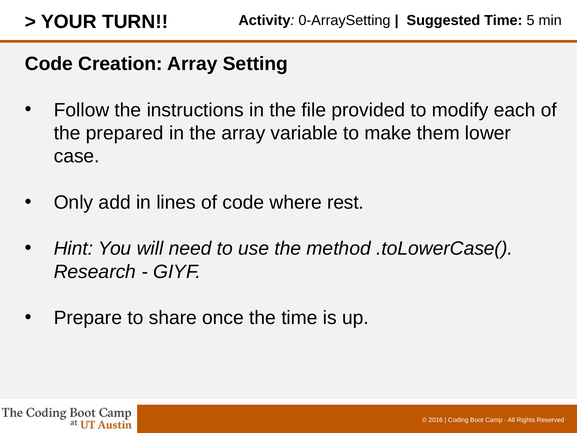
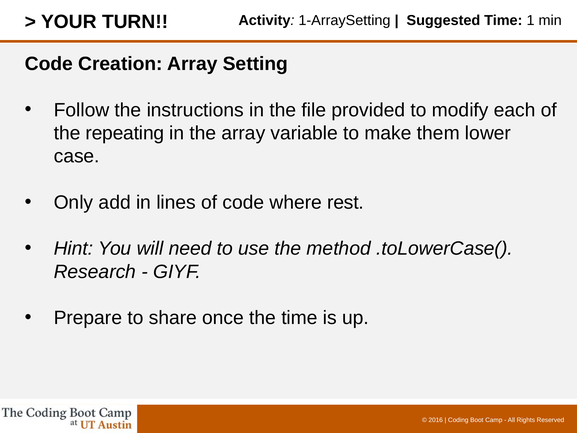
0-ArraySetting: 0-ArraySetting -> 1-ArraySetting
5: 5 -> 1
prepared: prepared -> repeating
